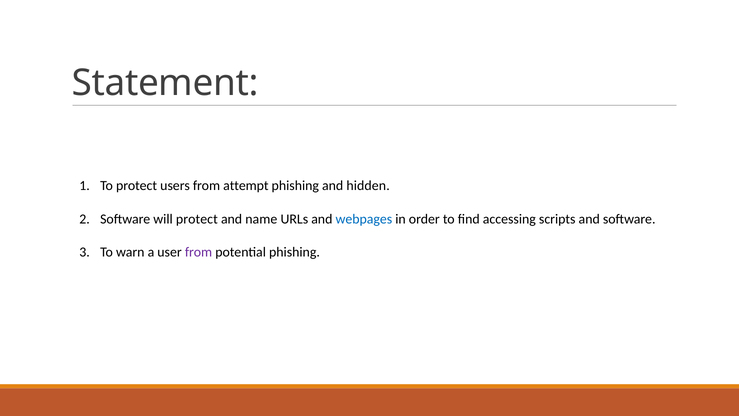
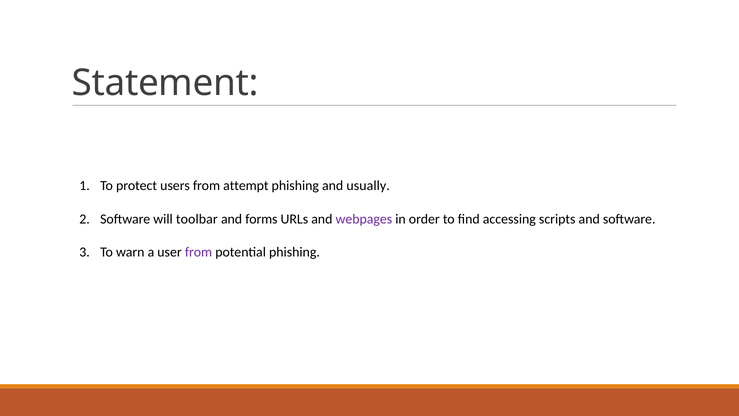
hidden: hidden -> usually
will protect: protect -> toolbar
name: name -> forms
webpages colour: blue -> purple
